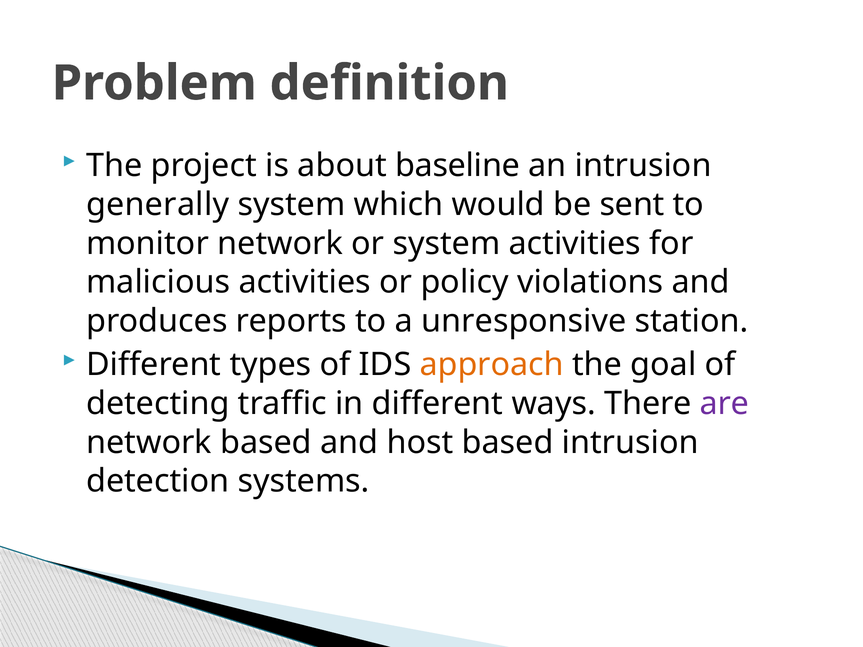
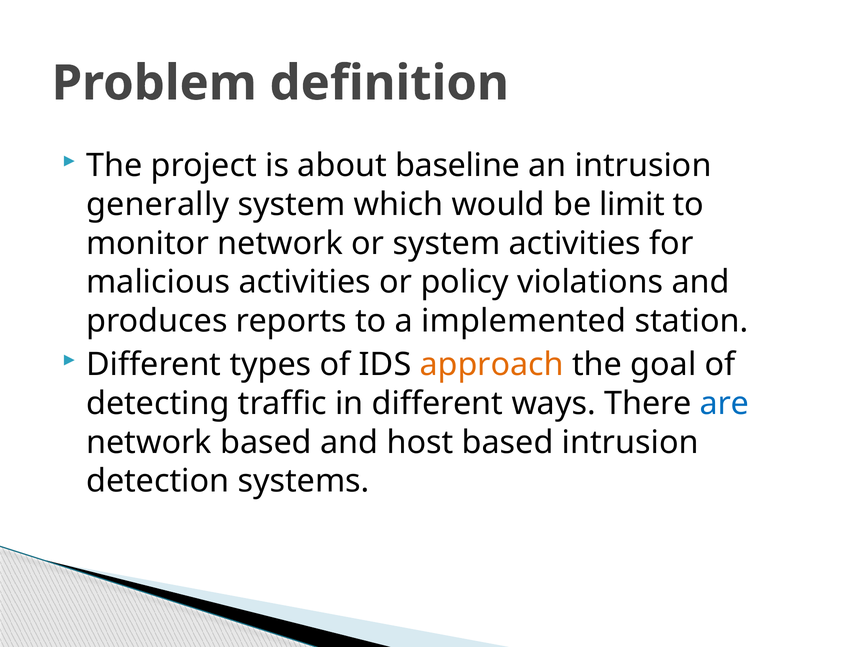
sent: sent -> limit
unresponsive: unresponsive -> implemented
are colour: purple -> blue
